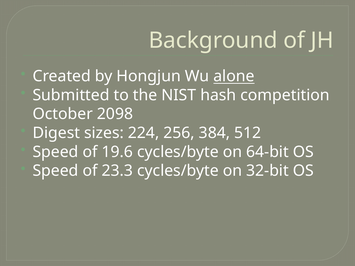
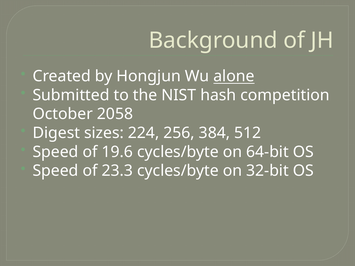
2098: 2098 -> 2058
